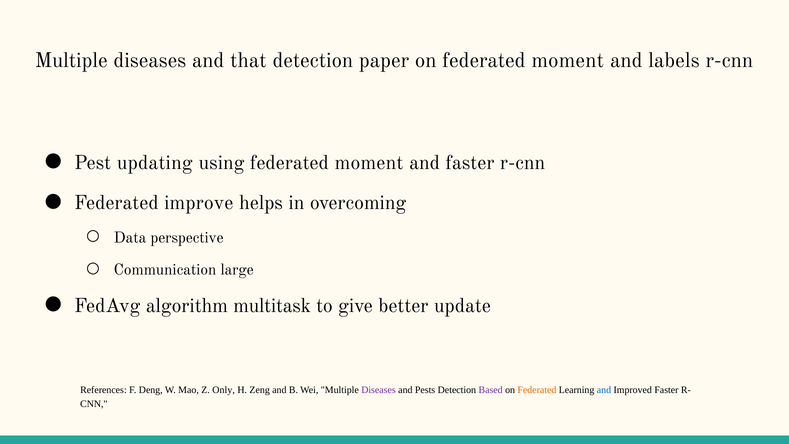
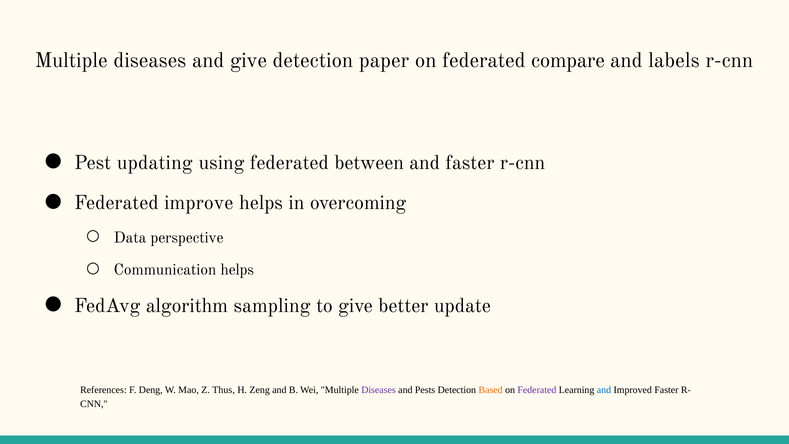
and that: that -> give
on federated moment: moment -> compare
using federated moment: moment -> between
Communication large: large -> helps
multitask: multitask -> sampling
Only: Only -> Thus
Based colour: purple -> orange
Federated at (537, 390) colour: orange -> purple
